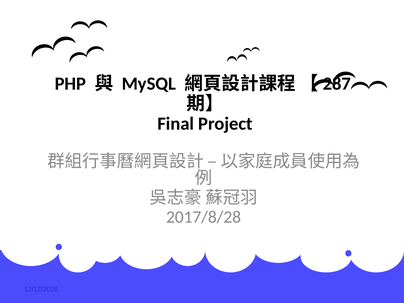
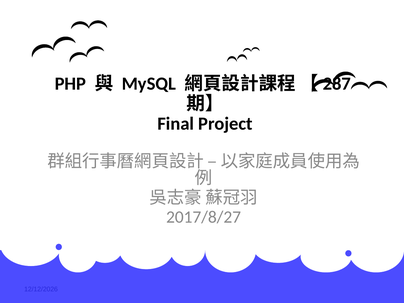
2017/8/28: 2017/8/28 -> 2017/8/27
